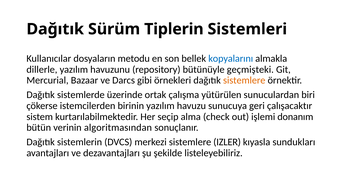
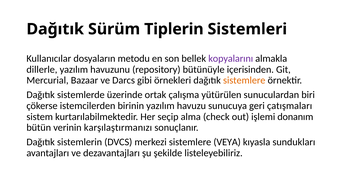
kopyalarını colour: blue -> purple
geçmişteki: geçmişteki -> içerisinden
çalışacaktır: çalışacaktır -> çatışmaları
algoritmasından: algoritmasından -> karşılaştırmanızı
IZLER: IZLER -> VEYA
